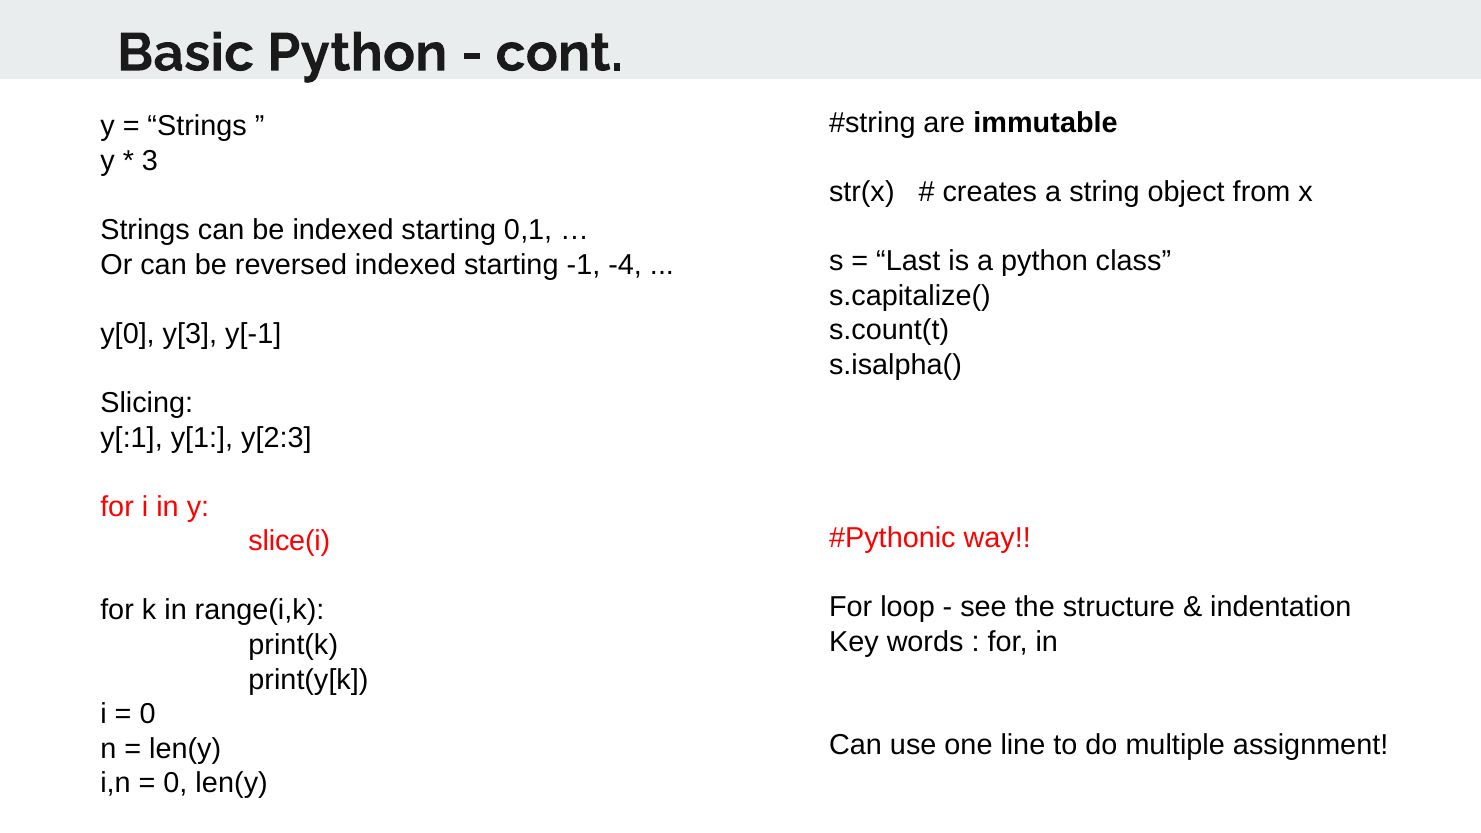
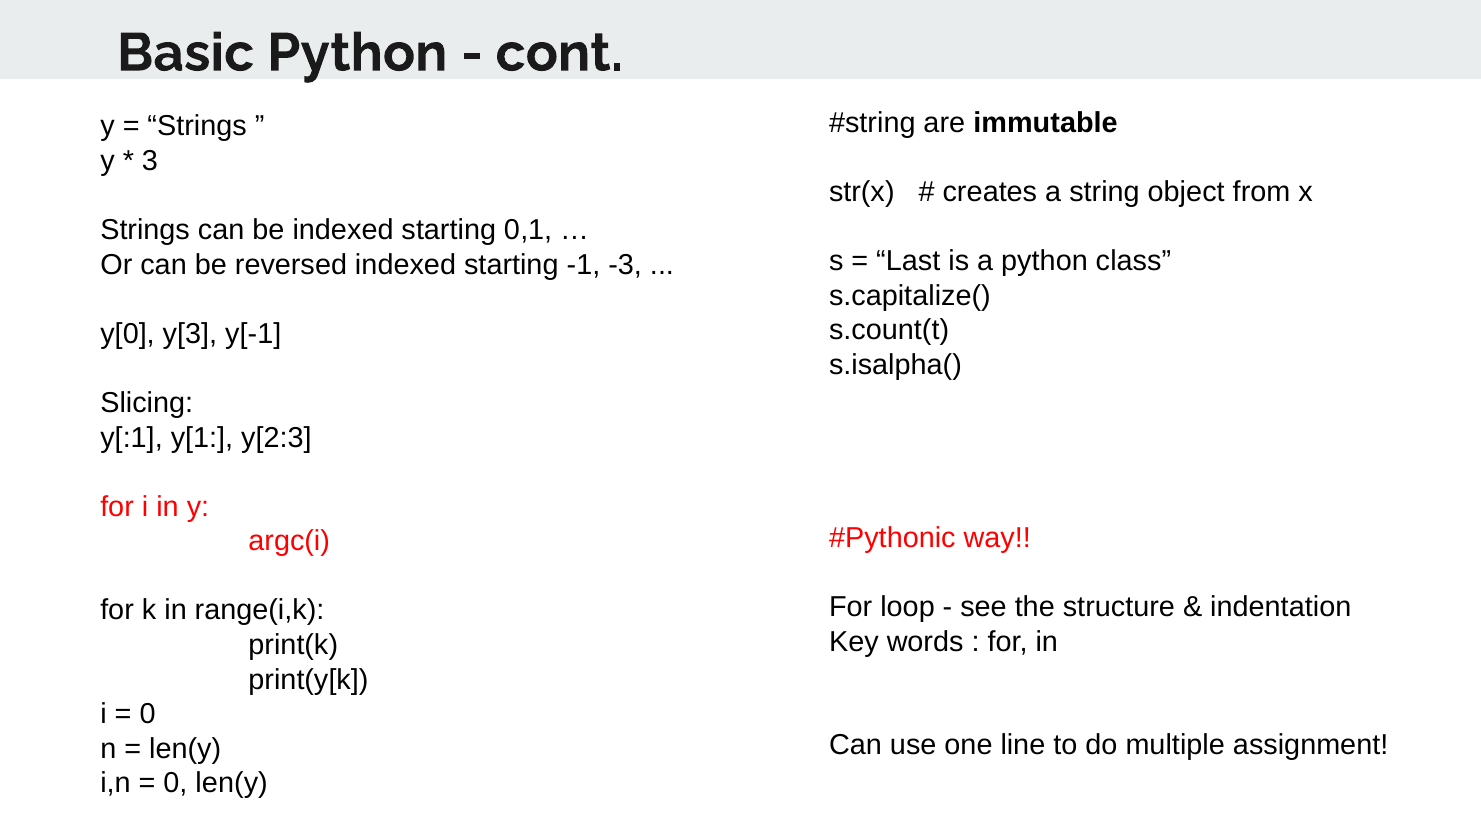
-4: -4 -> -3
slice(i: slice(i -> argc(i
